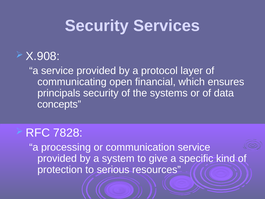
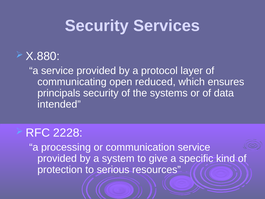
X.908: X.908 -> X.880
financial: financial -> reduced
concepts: concepts -> intended
7828: 7828 -> 2228
